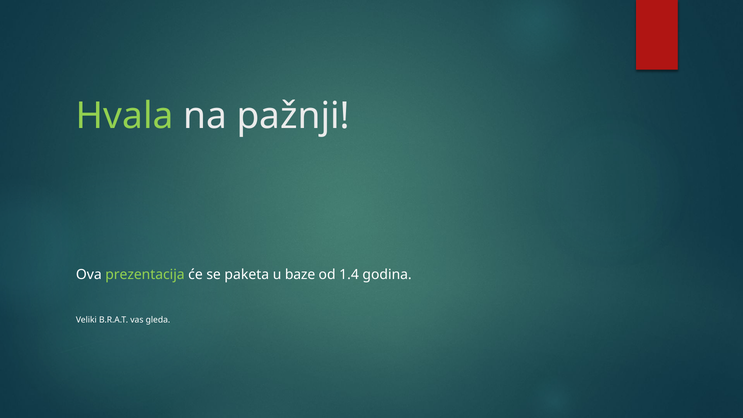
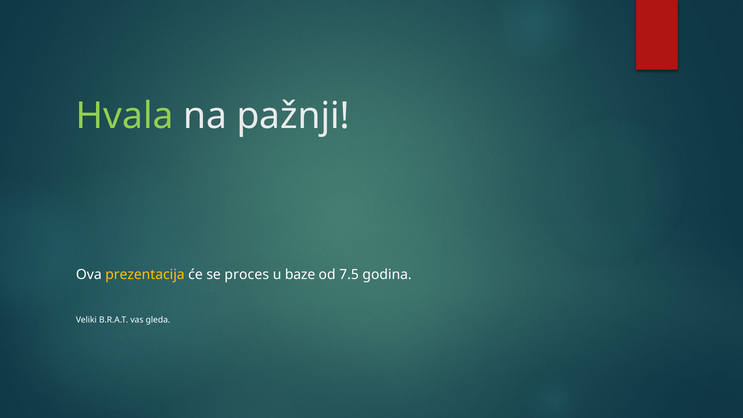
prezentacija colour: light green -> yellow
paketa: paketa -> proces
1.4: 1.4 -> 7.5
